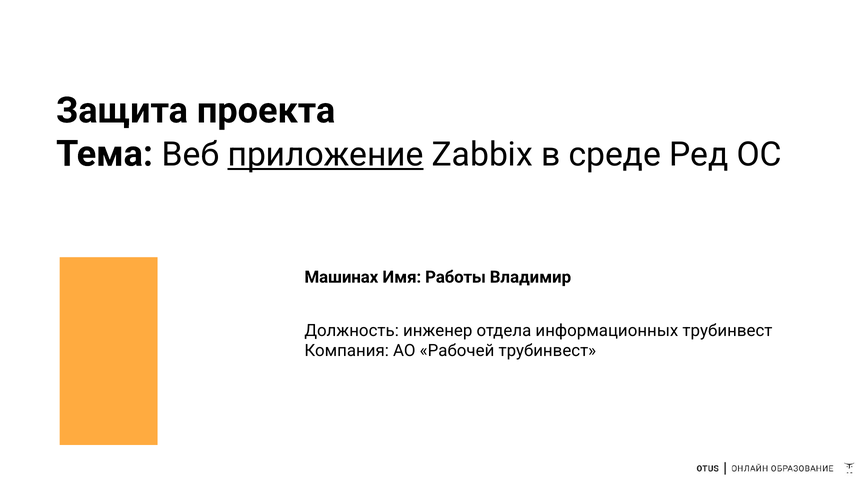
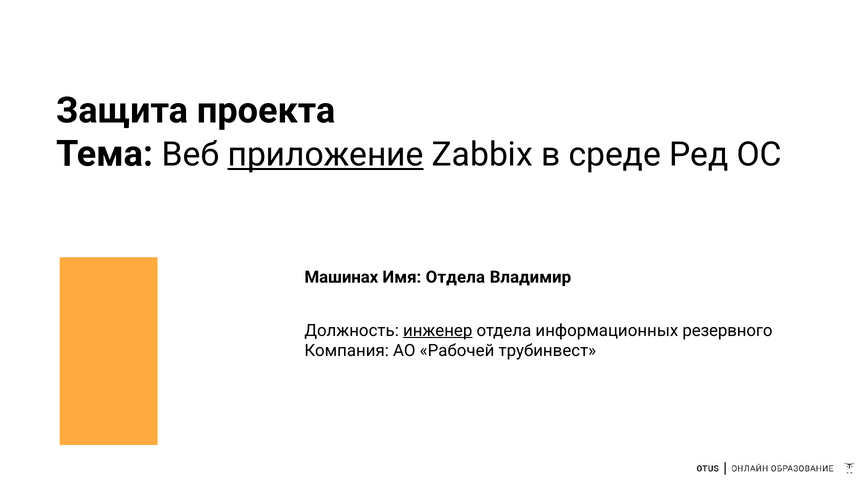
Имя Работы: Работы -> Отдела
инженер underline: none -> present
информационных трубинвест: трубинвест -> резервного
